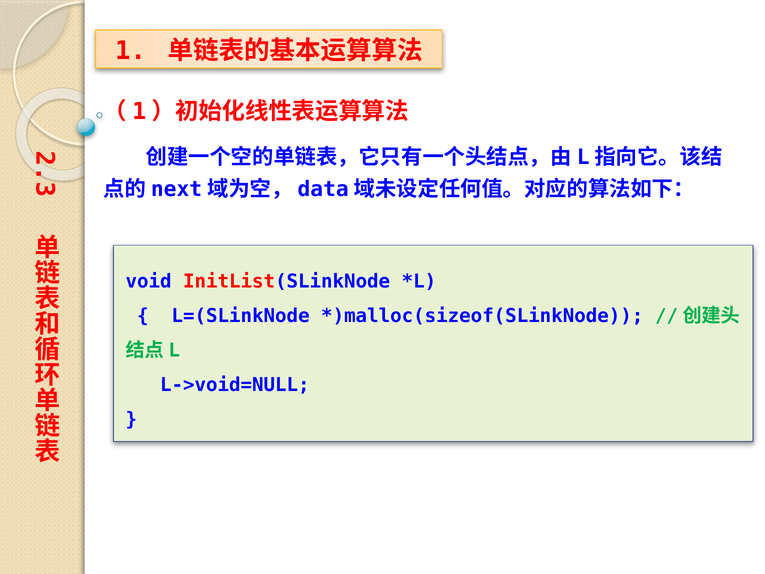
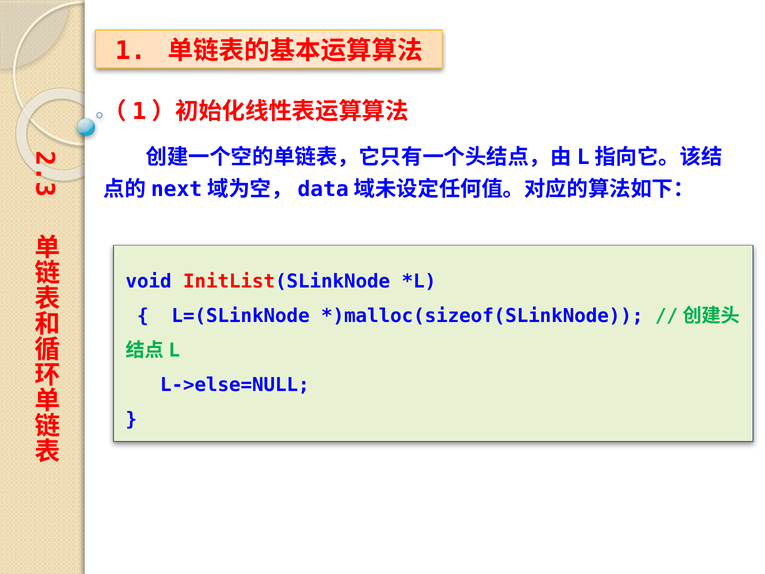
L->void=NULL: L->void=NULL -> L->else=NULL
